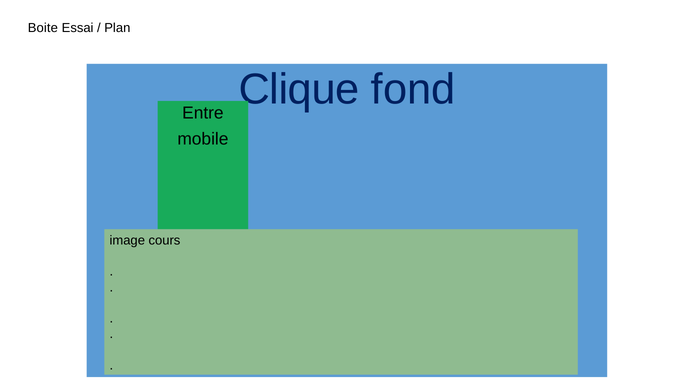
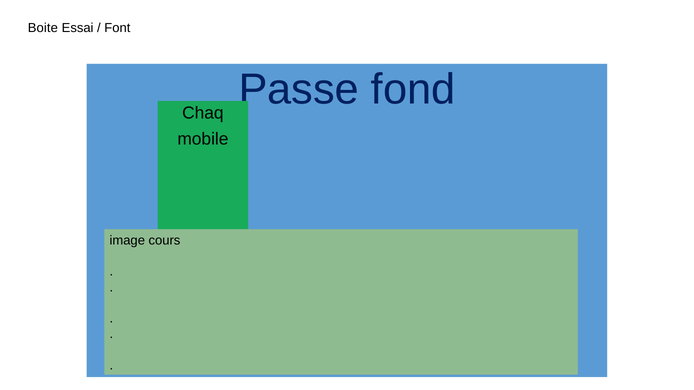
Plan: Plan -> Font
Clique: Clique -> Passe
Entre: Entre -> Chaq
